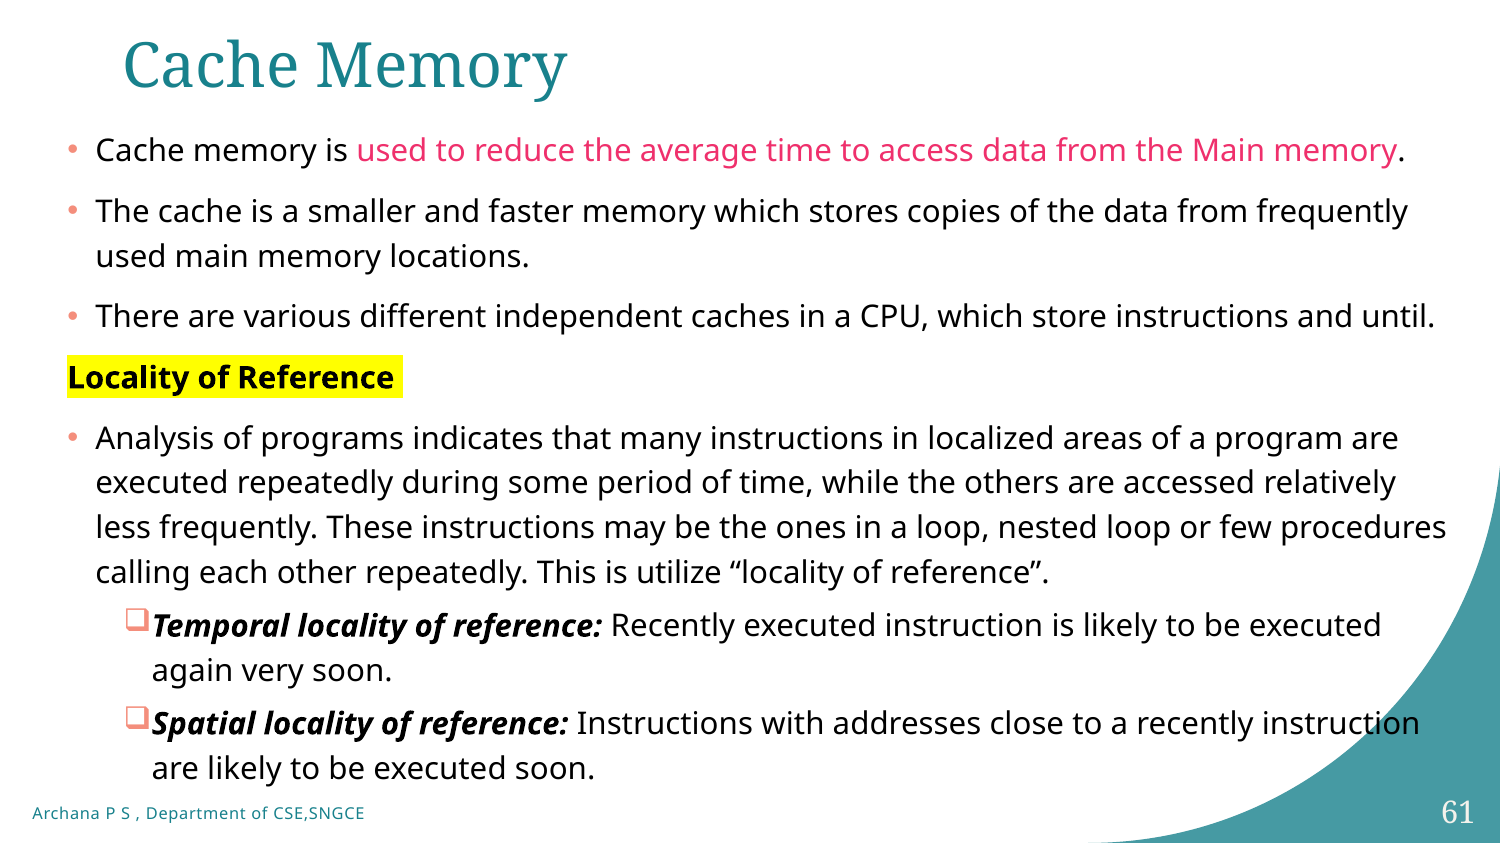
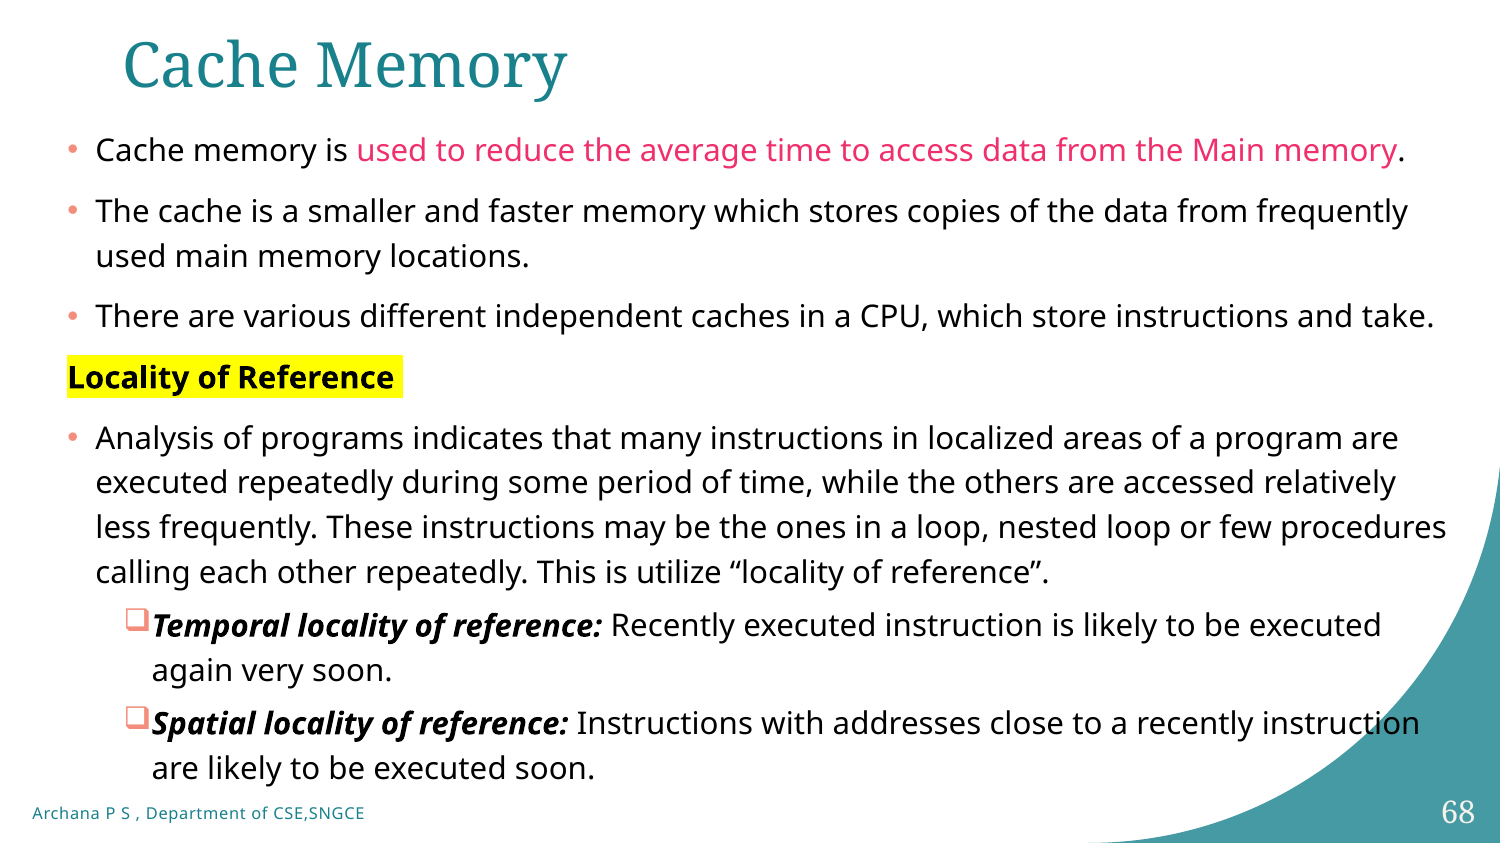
until: until -> take
61: 61 -> 68
